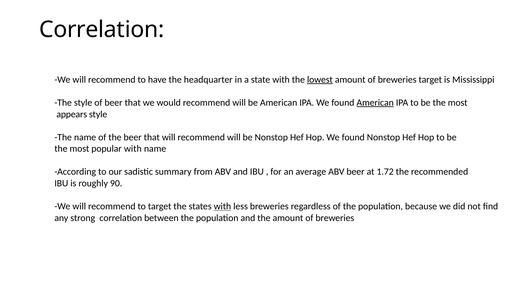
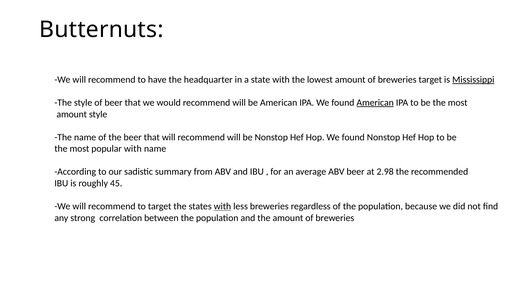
Correlation at (102, 30): Correlation -> Butternuts
lowest underline: present -> none
Mississippi underline: none -> present
appears at (72, 114): appears -> amount
1.72: 1.72 -> 2.98
90: 90 -> 45
